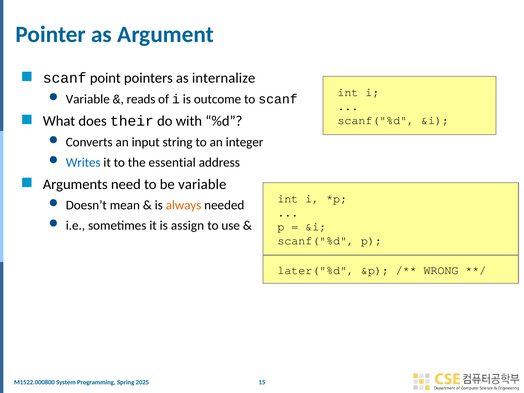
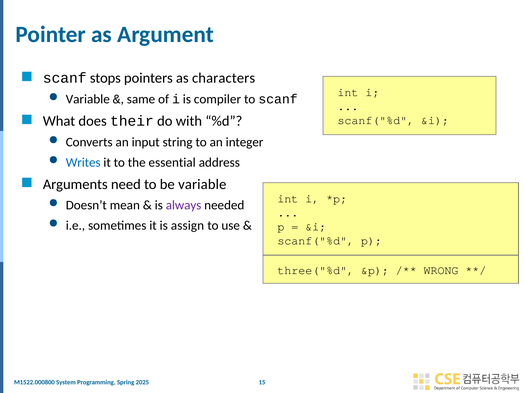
point: point -> stops
internalize: internalize -> characters
reads: reads -> same
outcome: outcome -> compiler
always colour: orange -> purple
later("%d: later("%d -> three("%d
